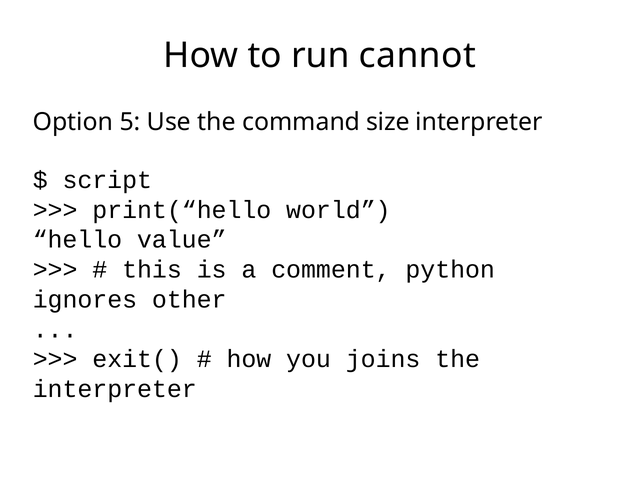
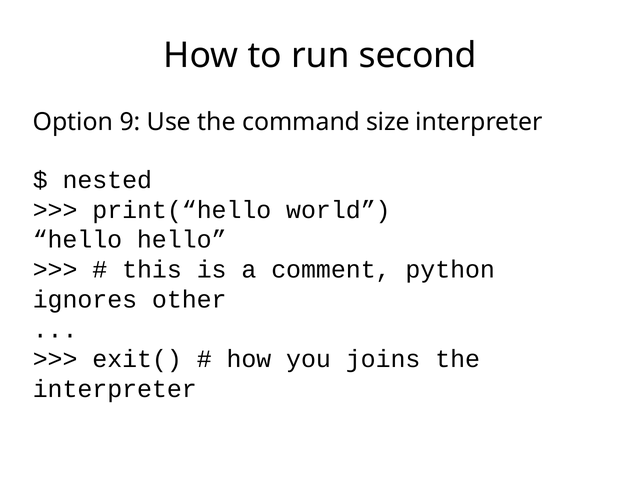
cannot: cannot -> second
5: 5 -> 9
script: script -> nested
hello value: value -> hello
